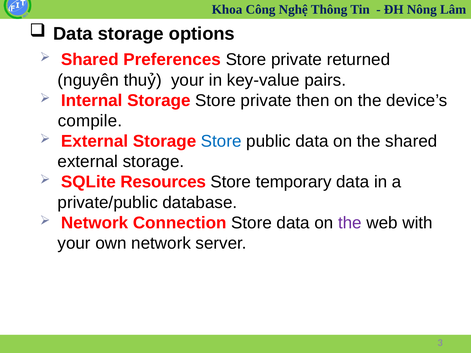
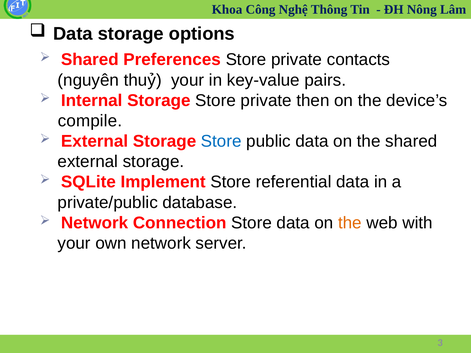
returned: returned -> contacts
Resources: Resources -> Implement
temporary: temporary -> referential
the at (350, 223) colour: purple -> orange
